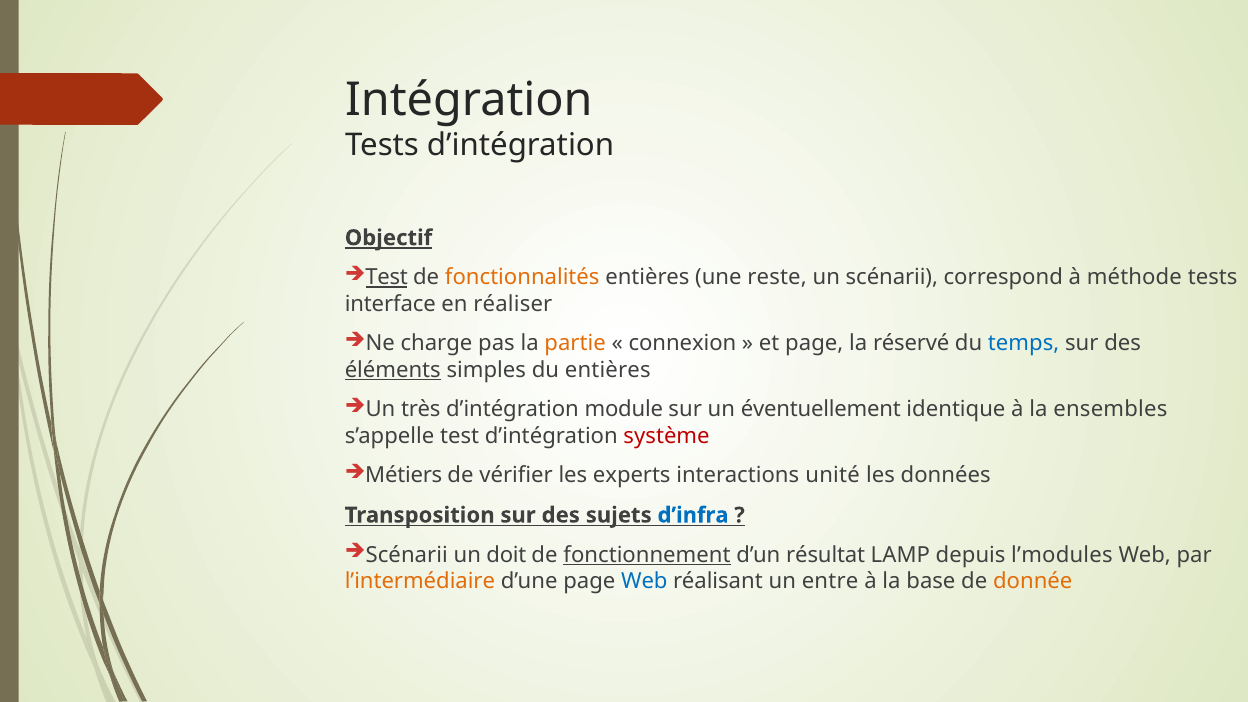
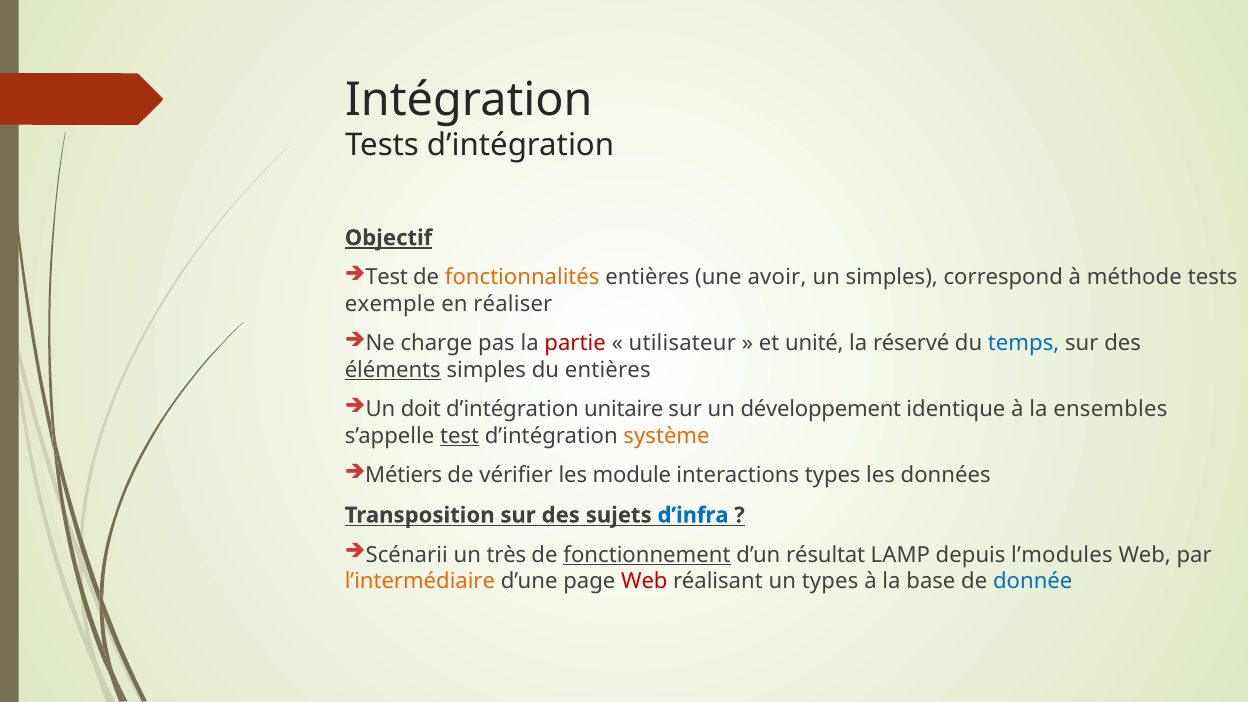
Test at (387, 277) underline: present -> none
reste: reste -> avoir
un scénarii: scénarii -> simples
interface: interface -> exemple
partie colour: orange -> red
connexion: connexion -> utilisateur
et page: page -> unité
très: très -> doit
module: module -> unitaire
éventuellement: éventuellement -> développement
test at (460, 436) underline: none -> present
système colour: red -> orange
experts: experts -> module
interactions unité: unité -> types
doit: doit -> très
Web at (644, 581) colour: blue -> red
un entre: entre -> types
donnée colour: orange -> blue
